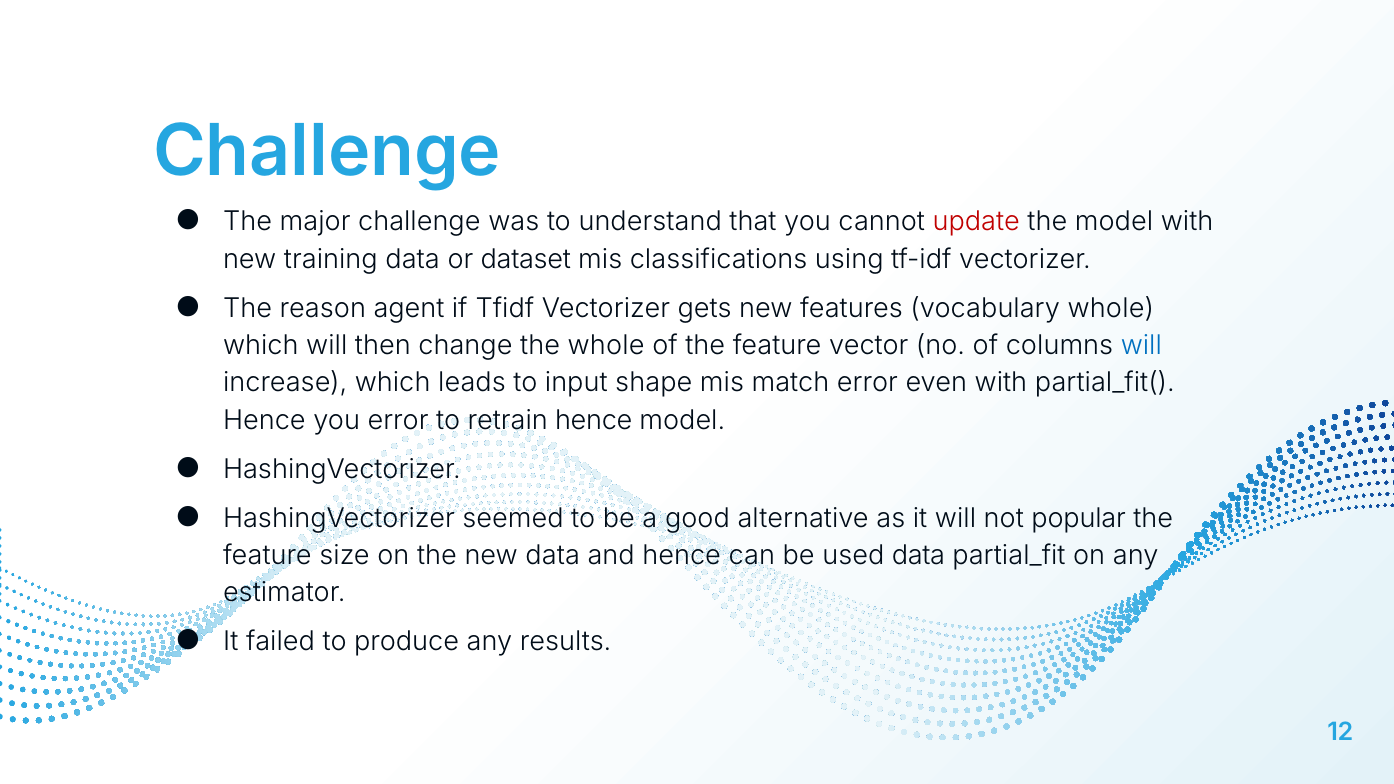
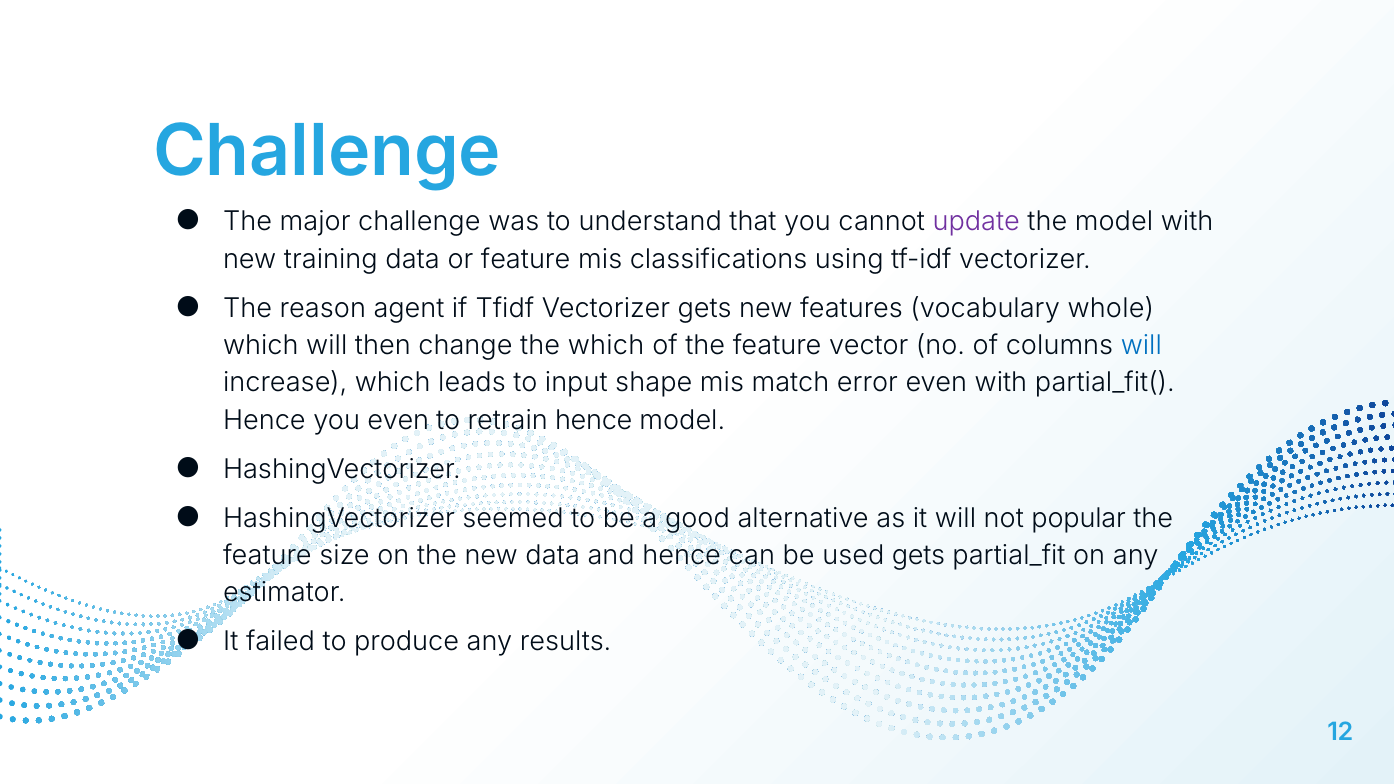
update colour: red -> purple
or dataset: dataset -> feature
the whole: whole -> which
you error: error -> even
used data: data -> gets
